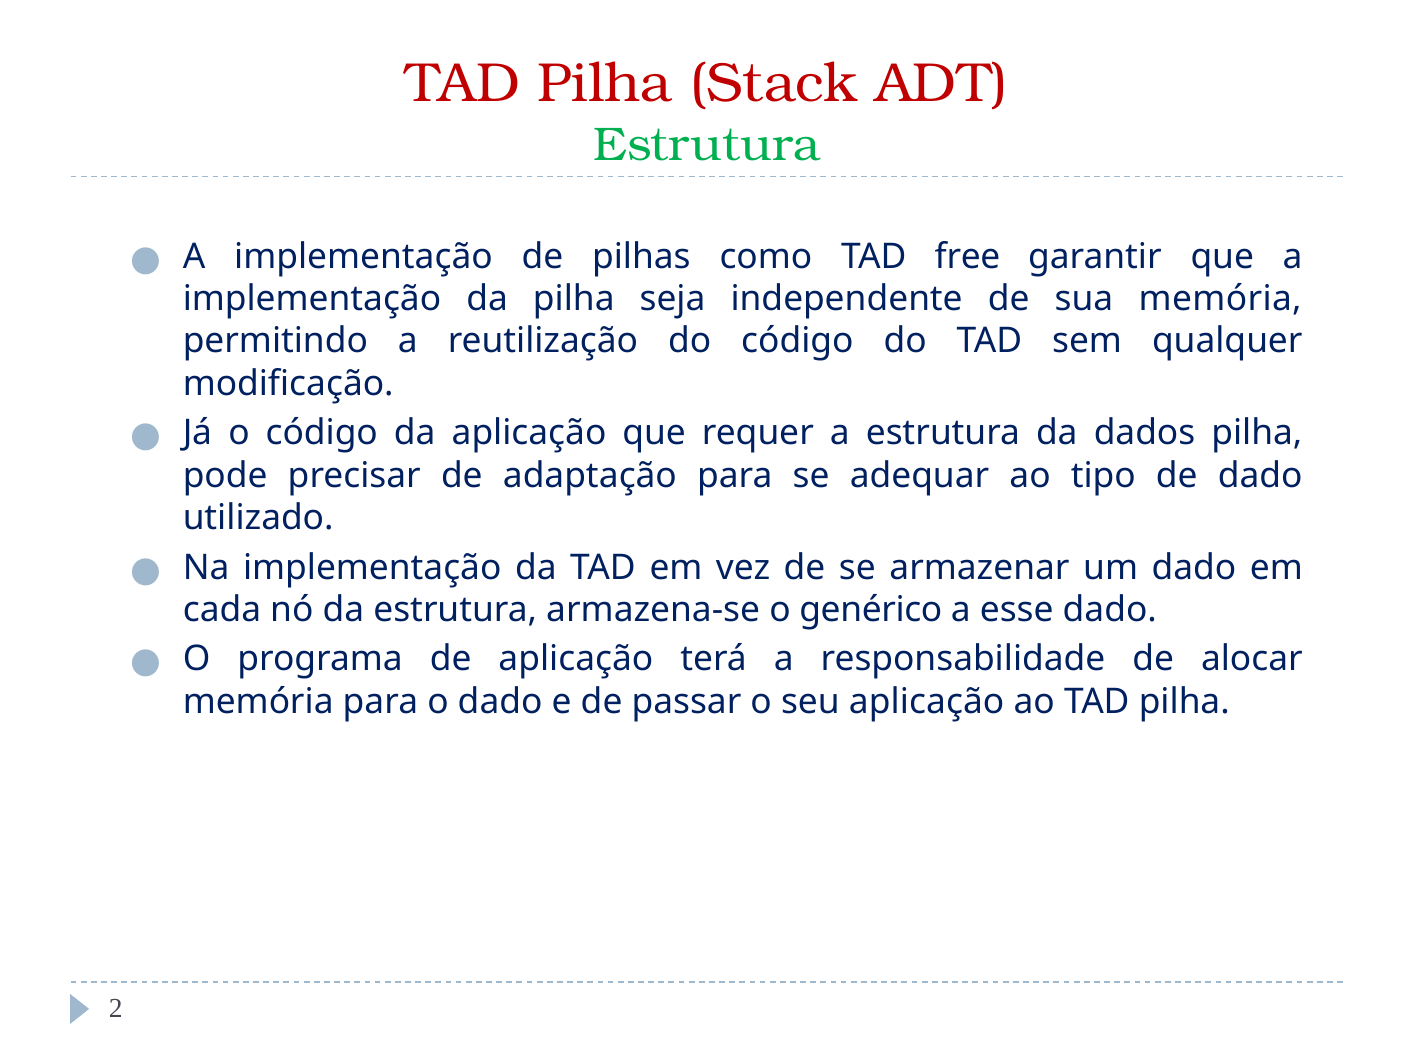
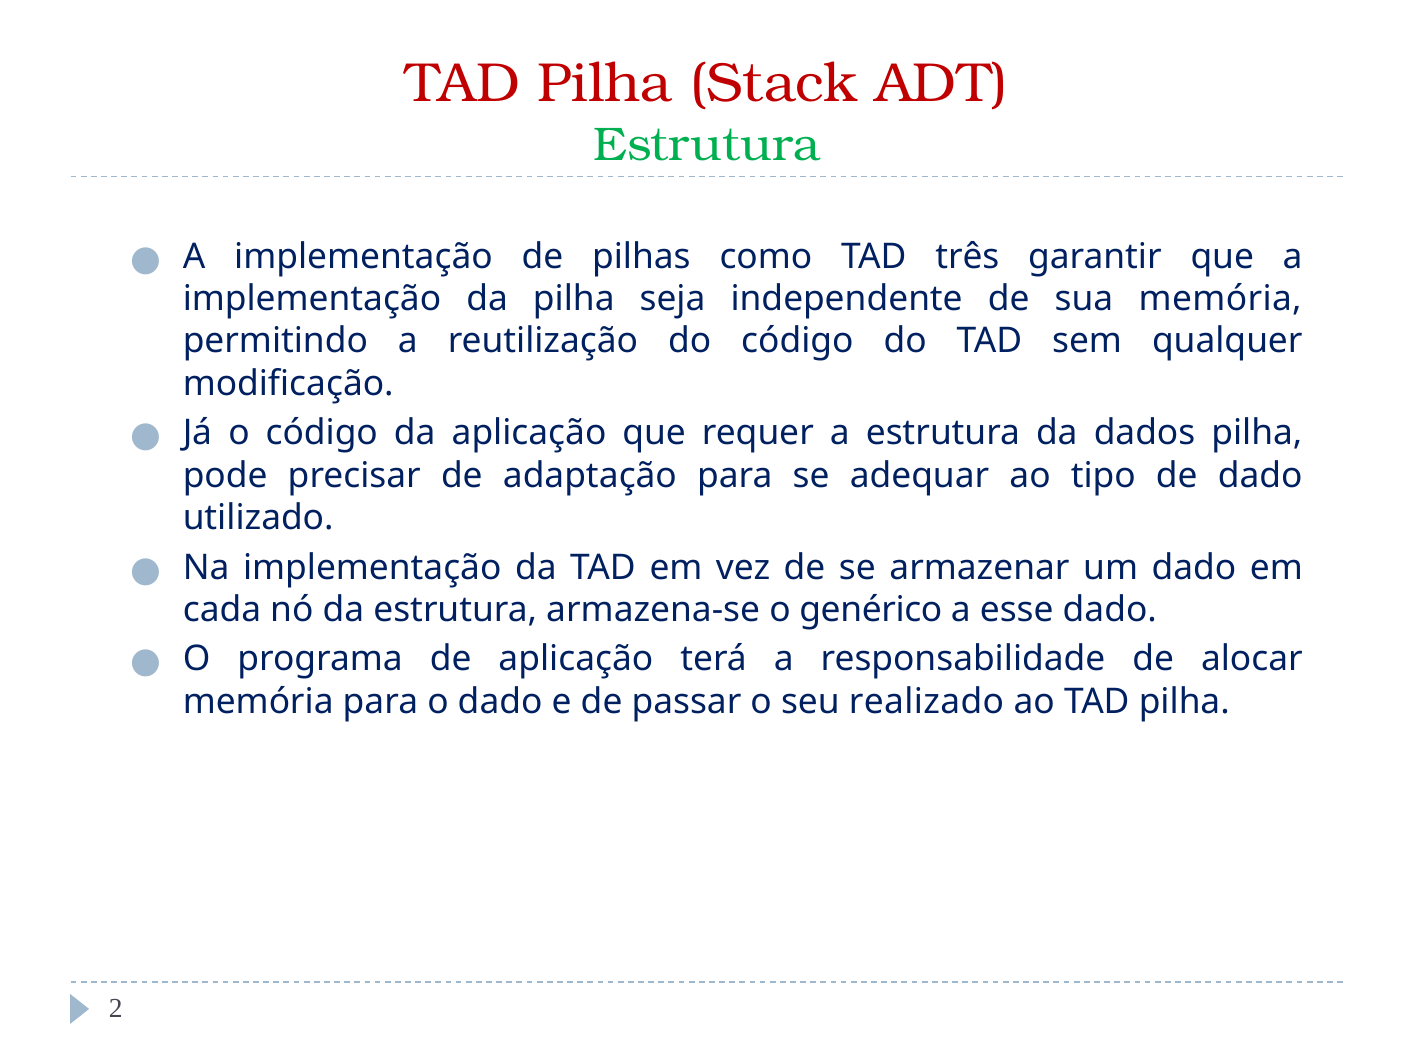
free: free -> três
seu aplicação: aplicação -> realizado
